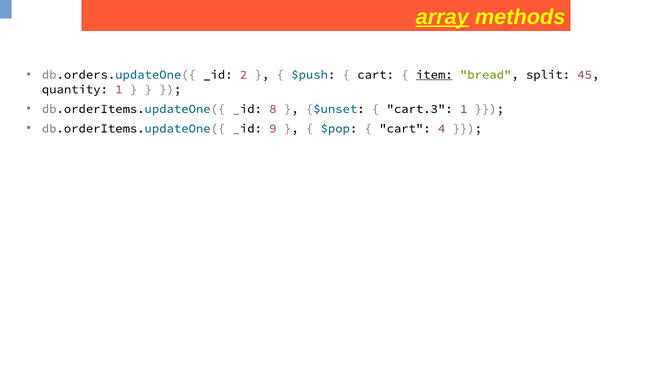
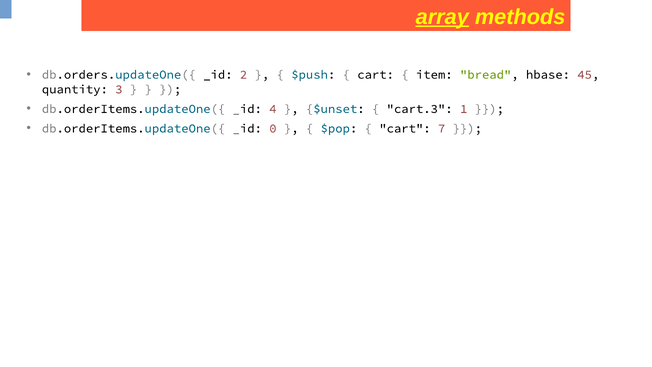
item underline: present -> none
split: split -> hbase
quantity 1: 1 -> 3
8: 8 -> 4
9: 9 -> 0
4: 4 -> 7
